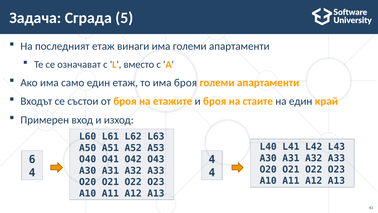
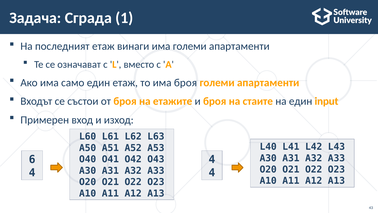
5: 5 -> 1
край: край -> input
